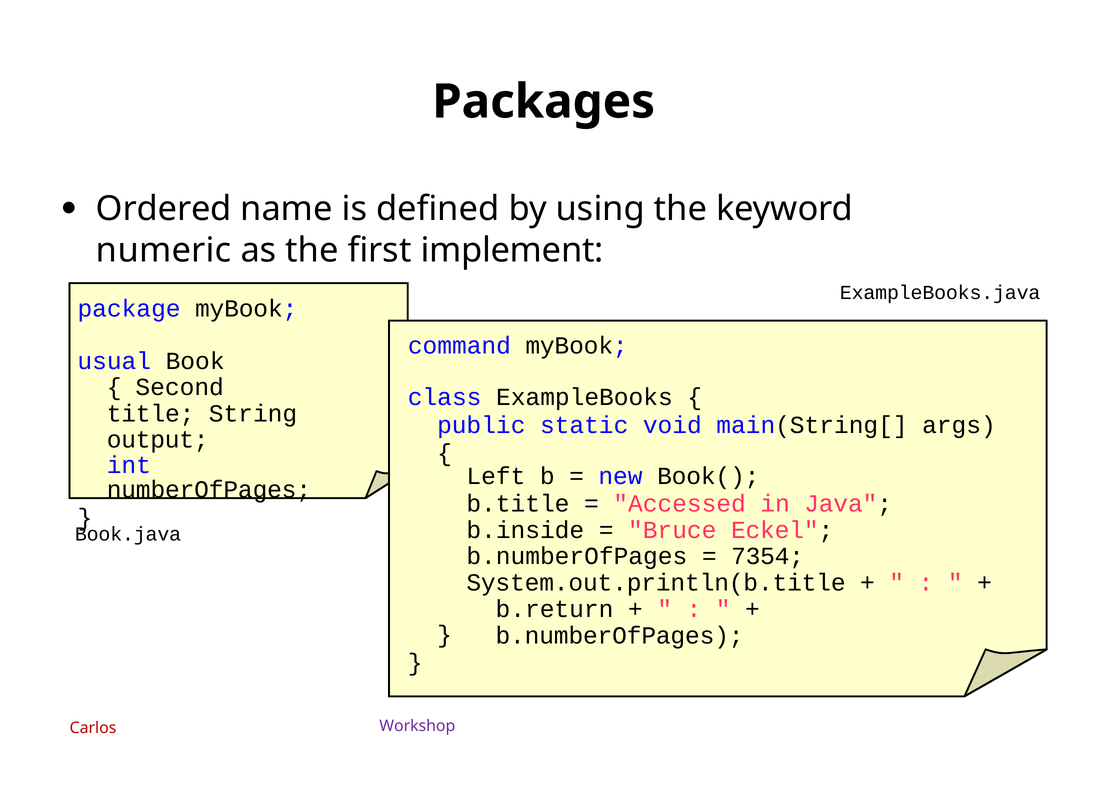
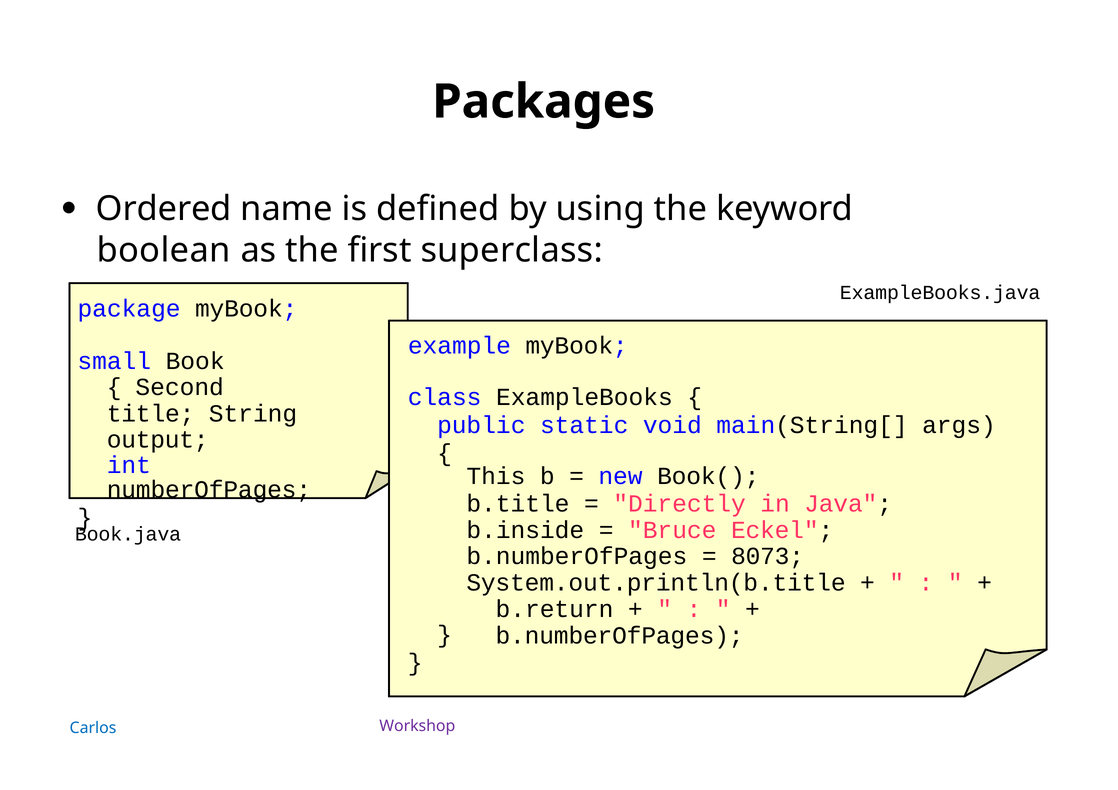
numeric: numeric -> boolean
implement: implement -> superclass
command: command -> example
usual: usual -> small
Left: Left -> This
Accessed: Accessed -> Directly
7354: 7354 -> 8073
Carlos colour: red -> blue
